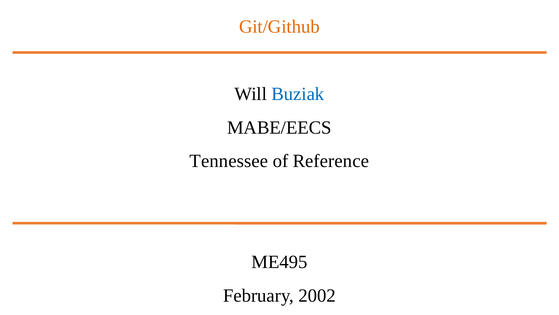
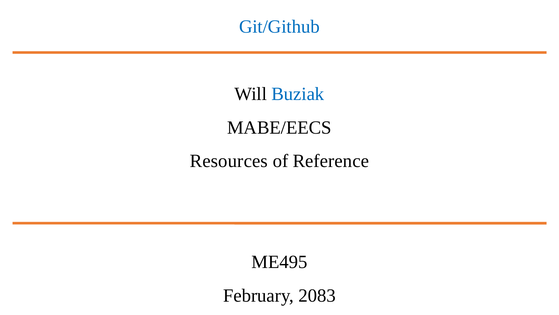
Git/Github colour: orange -> blue
Tennessee: Tennessee -> Resources
2002: 2002 -> 2083
